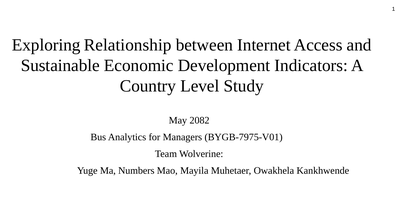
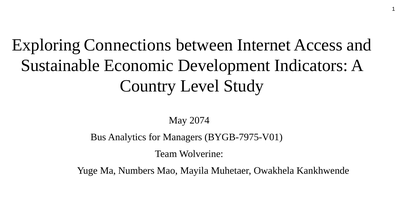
Relationship: Relationship -> Connections
2082: 2082 -> 2074
